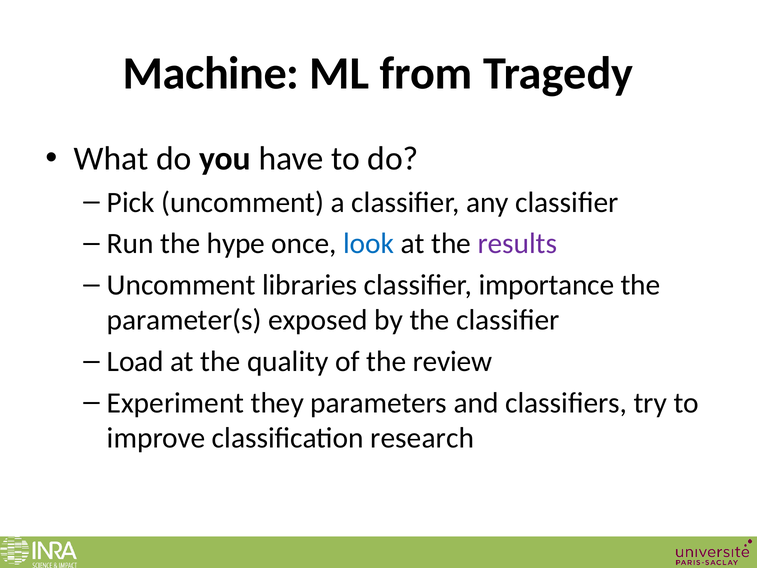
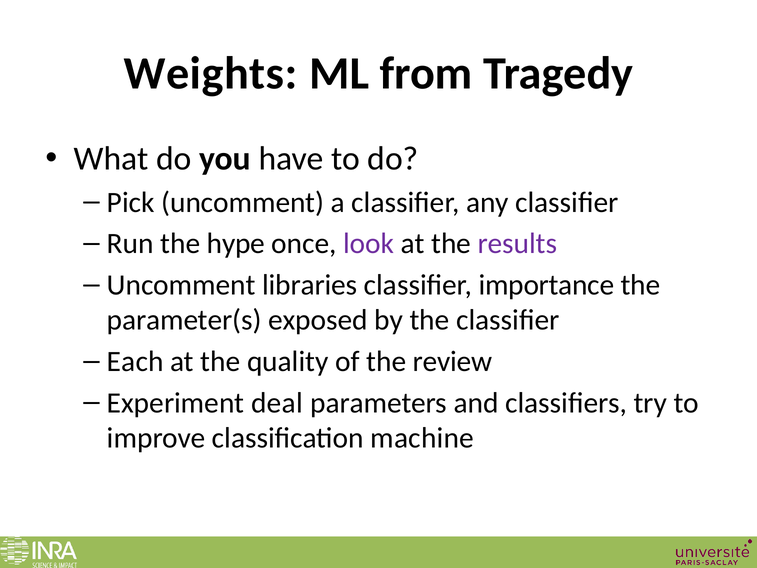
Machine: Machine -> Weights
look colour: blue -> purple
Load: Load -> Each
they: they -> deal
research: research -> machine
